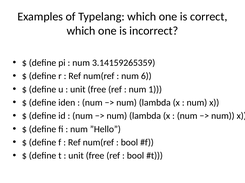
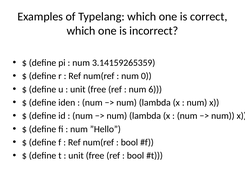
6: 6 -> 0
1: 1 -> 6
